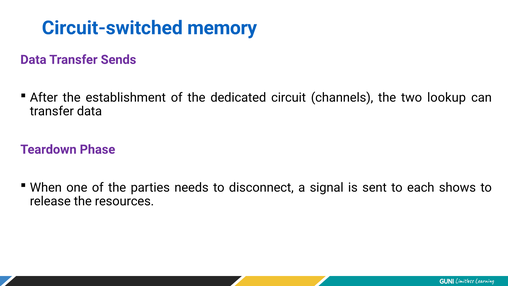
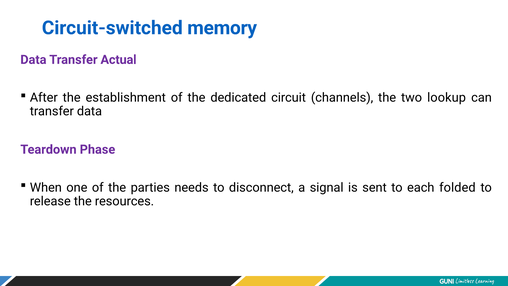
Sends: Sends -> Actual
shows: shows -> folded
